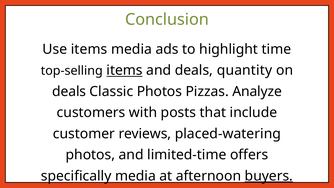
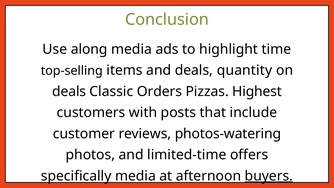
Use items: items -> along
items at (125, 70) underline: present -> none
Classic Photos: Photos -> Orders
Analyze: Analyze -> Highest
placed-watering: placed-watering -> photos-watering
